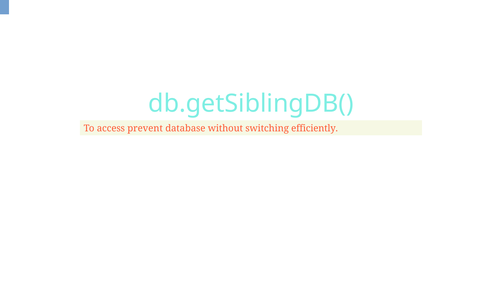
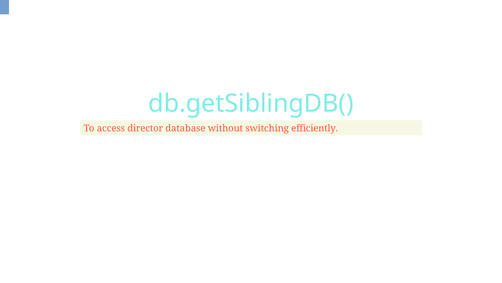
prevent: prevent -> director
